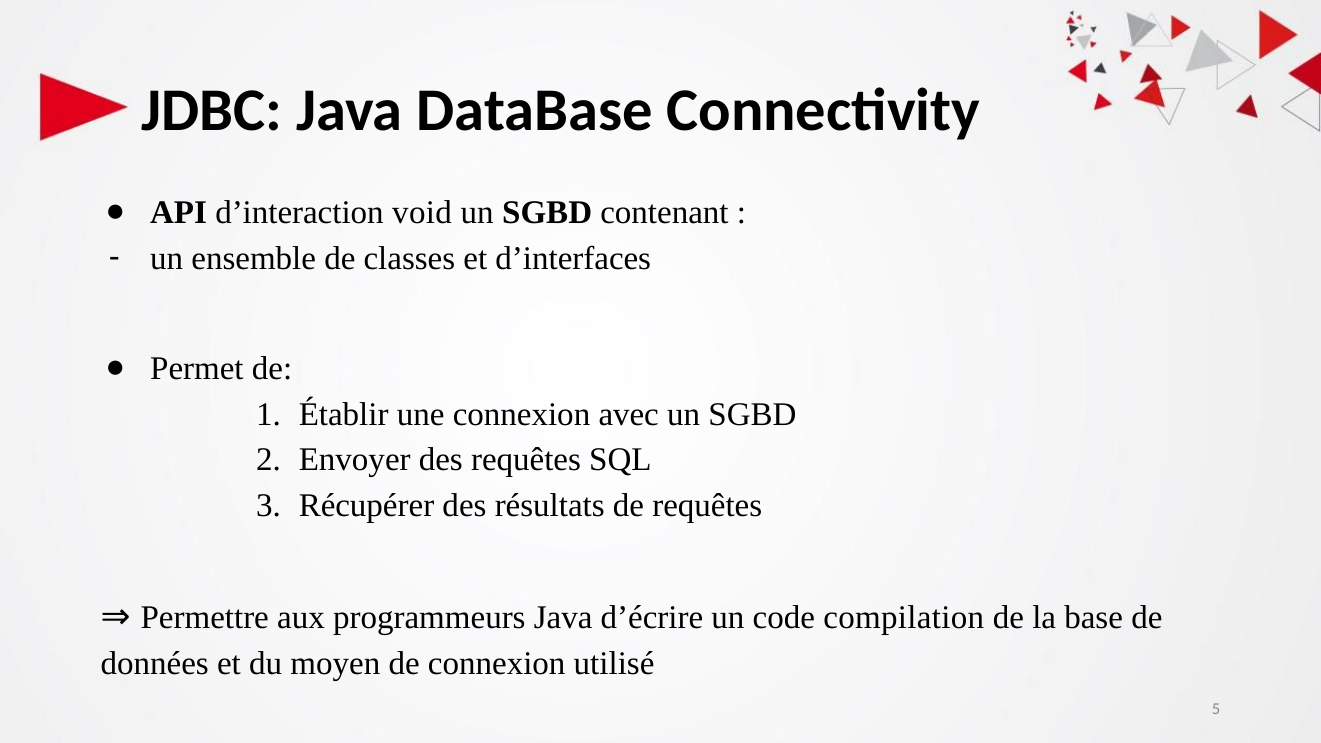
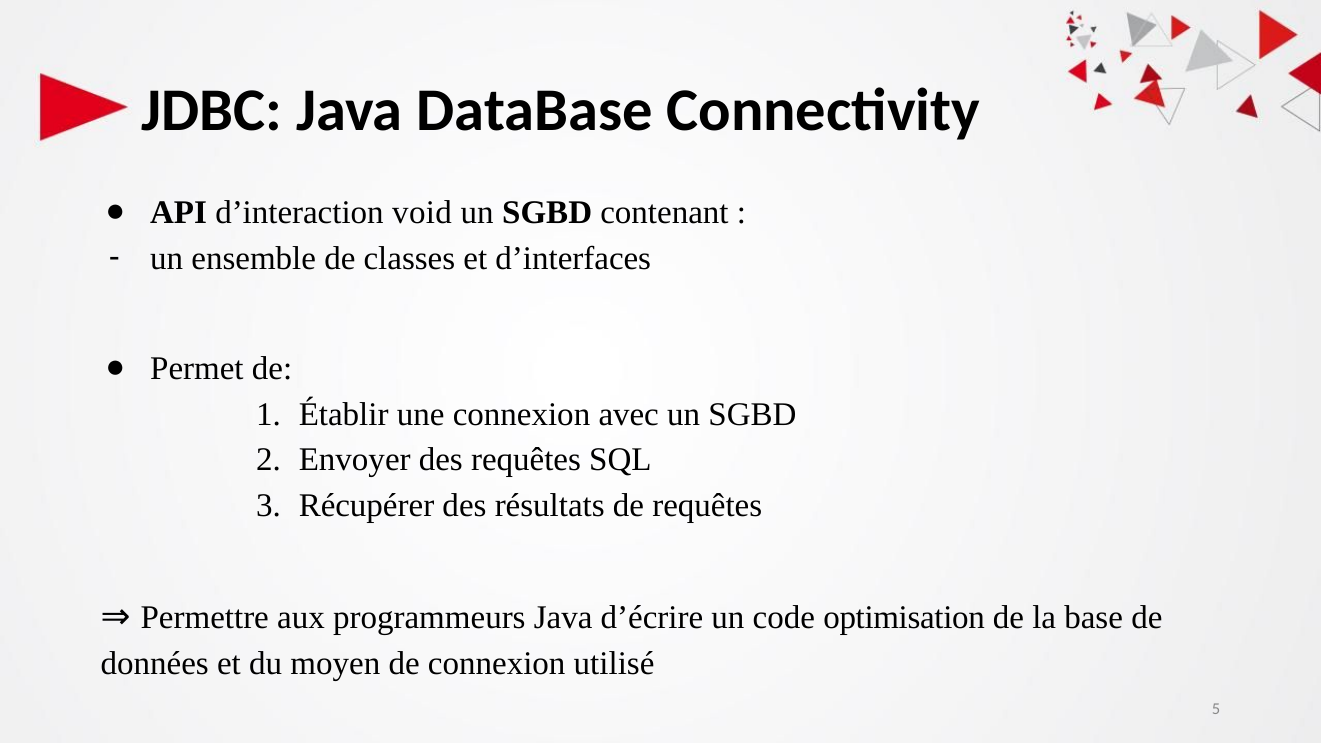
compilation: compilation -> optimisation
